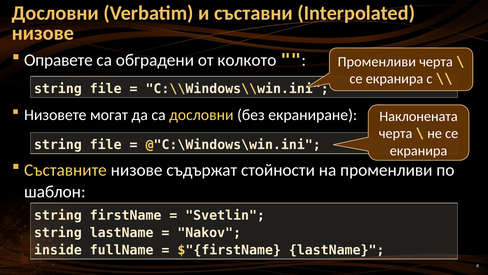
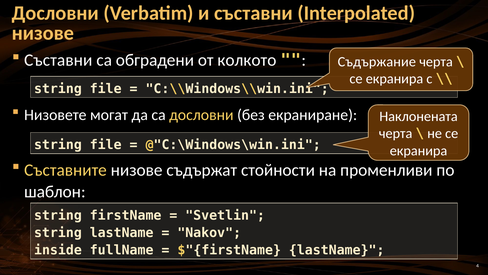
Оправете at (58, 60): Оправете -> Съставни
Променливи at (377, 62): Променливи -> Съдържание
